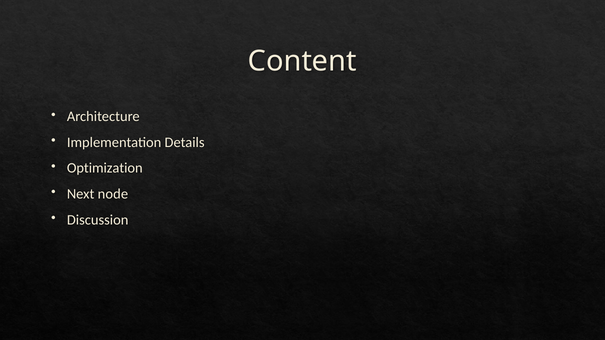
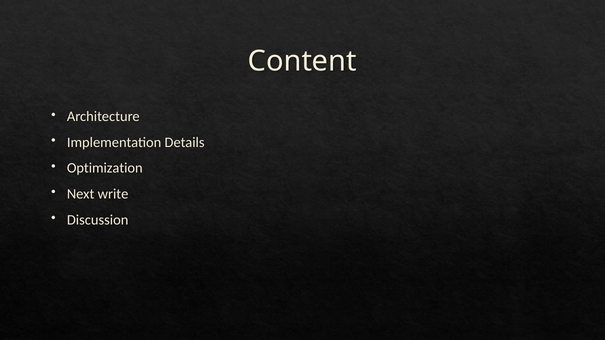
node: node -> write
